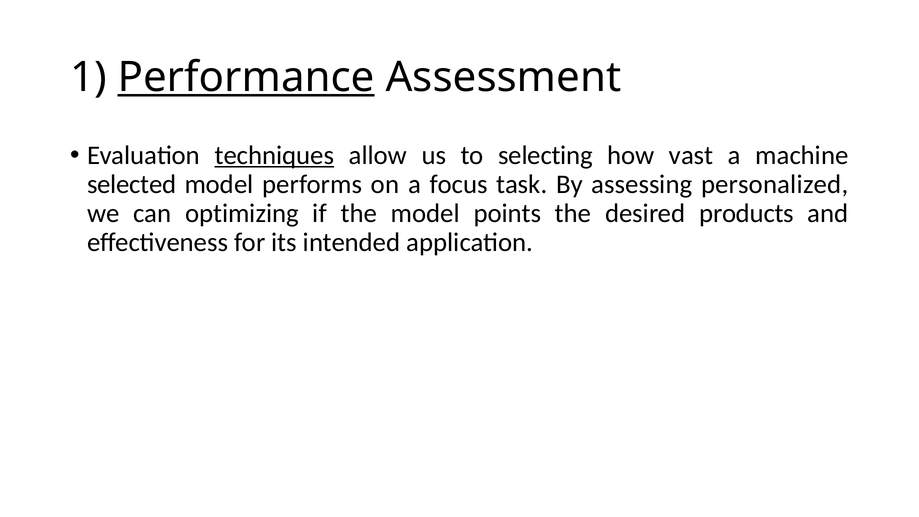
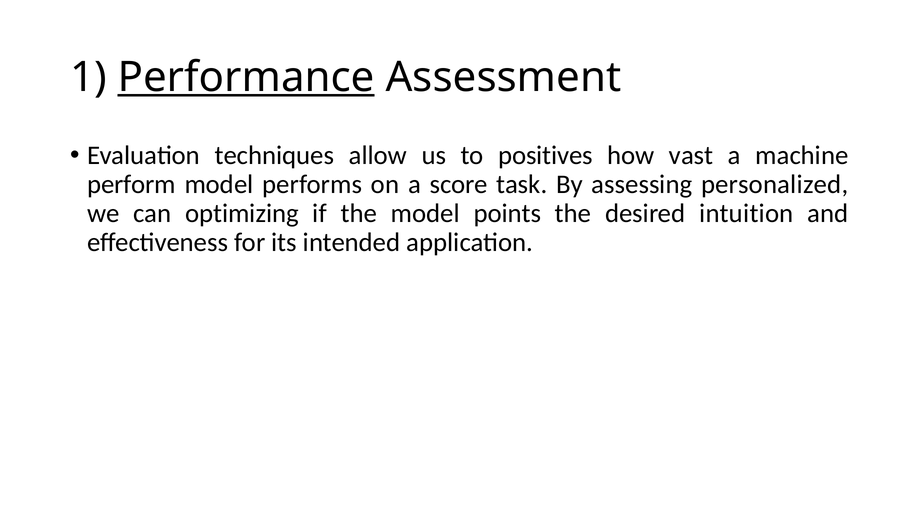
techniques underline: present -> none
selecting: selecting -> positives
selected: selected -> perform
focus: focus -> score
products: products -> intuition
